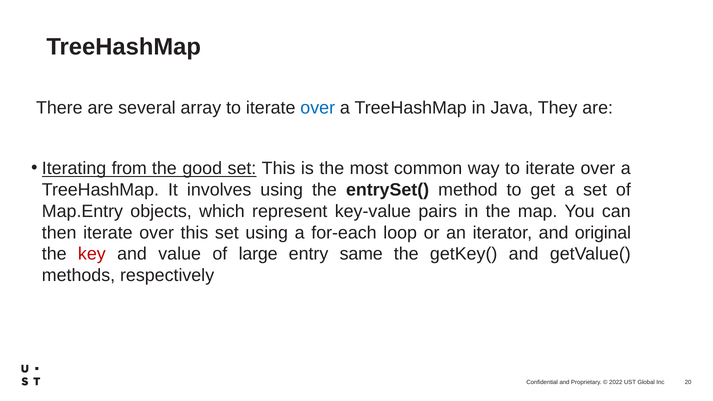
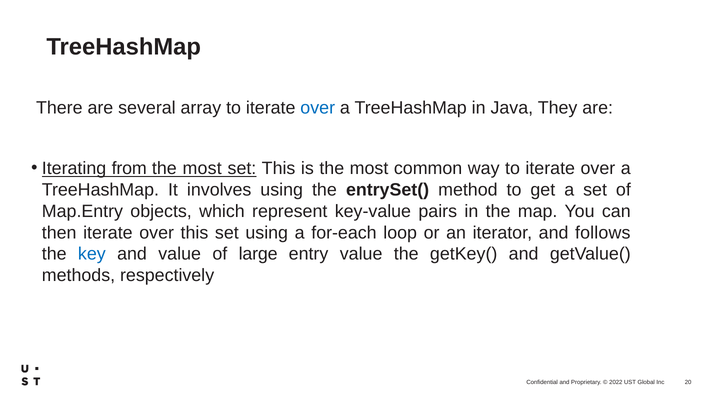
good at (202, 168): good -> most
original: original -> follows
key colour: red -> blue
entry same: same -> value
